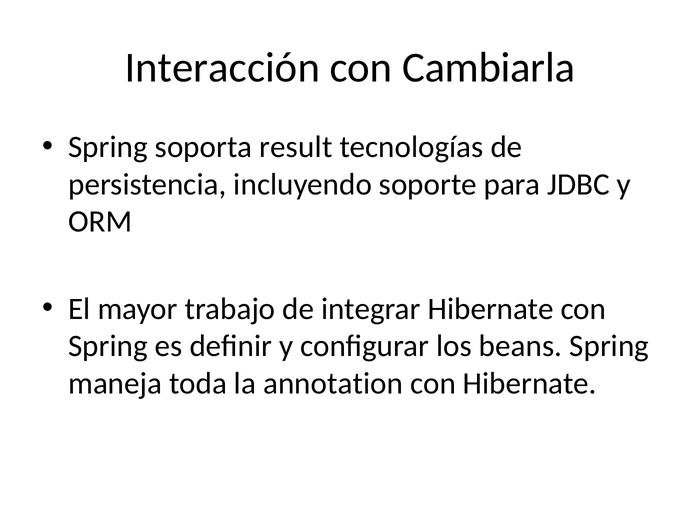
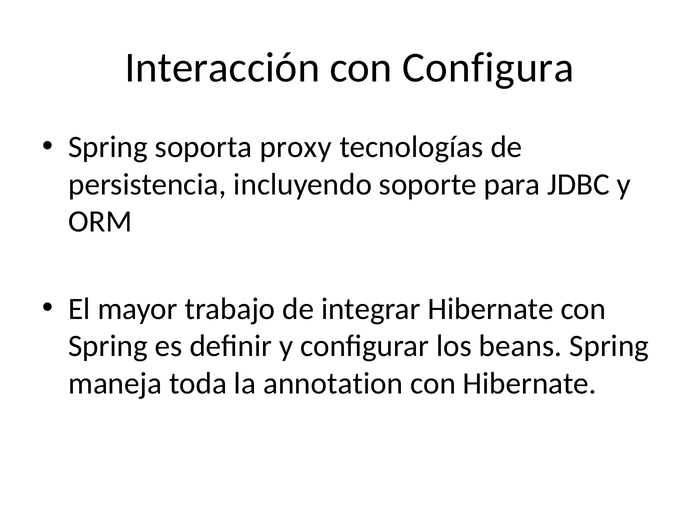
Cambiarla: Cambiarla -> Configura
result: result -> proxy
